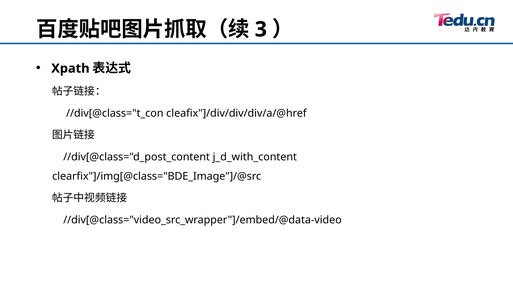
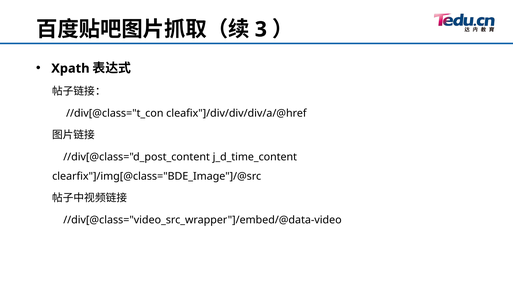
j_d_with_content: j_d_with_content -> j_d_time_content
